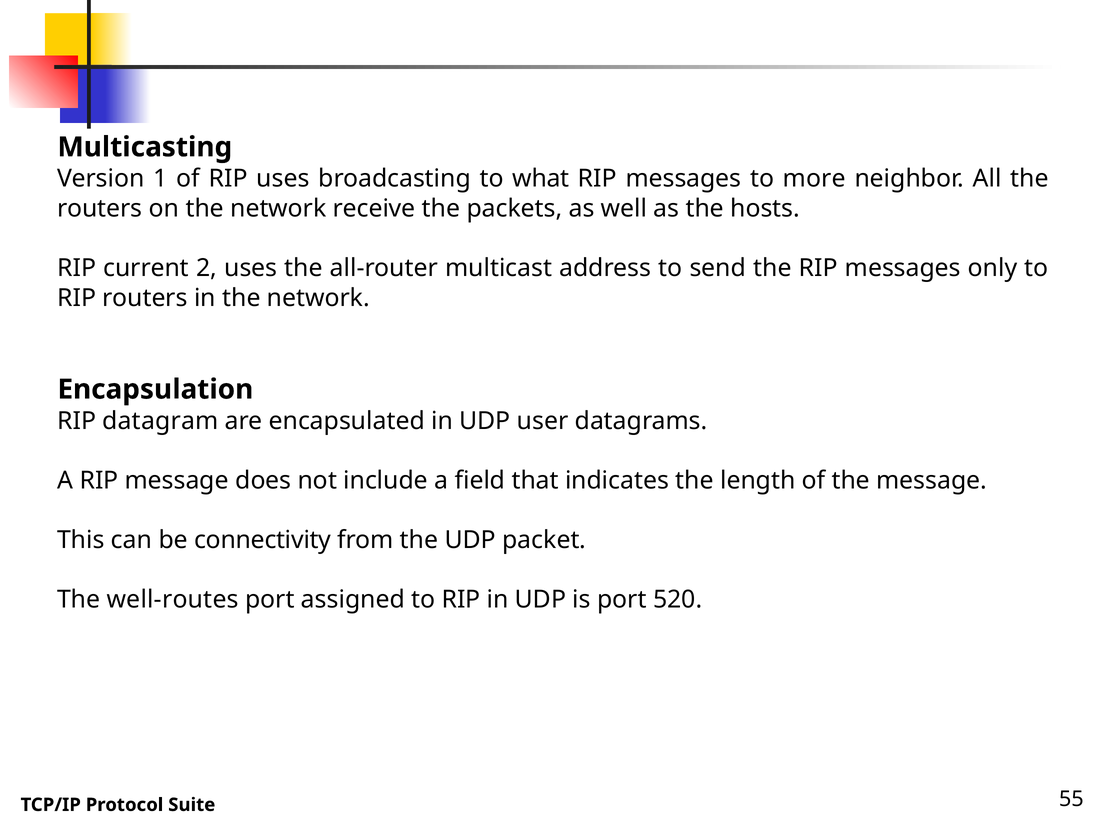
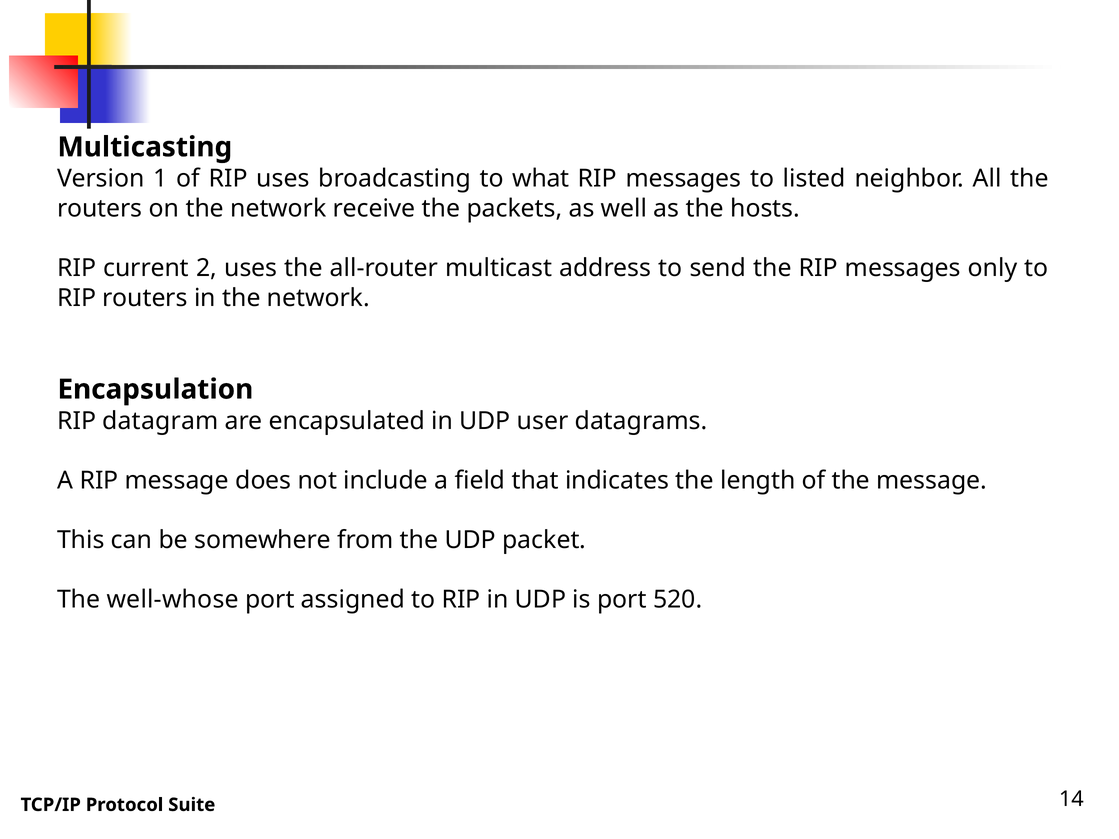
more: more -> listed
connectivity: connectivity -> somewhere
well-routes: well-routes -> well-whose
55: 55 -> 14
